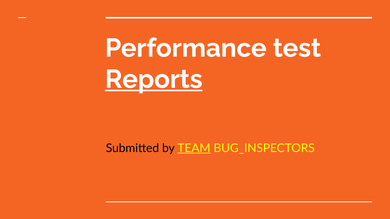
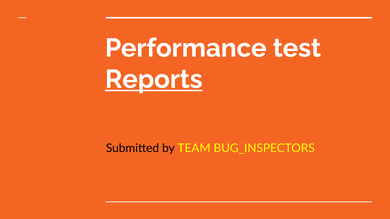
TEAM underline: present -> none
